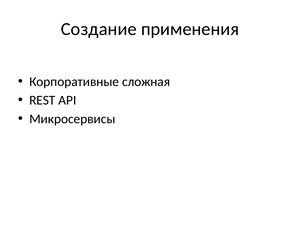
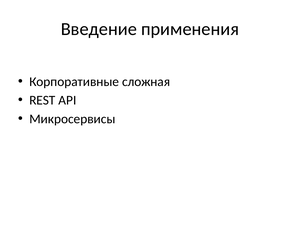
Создание: Создание -> Введение
